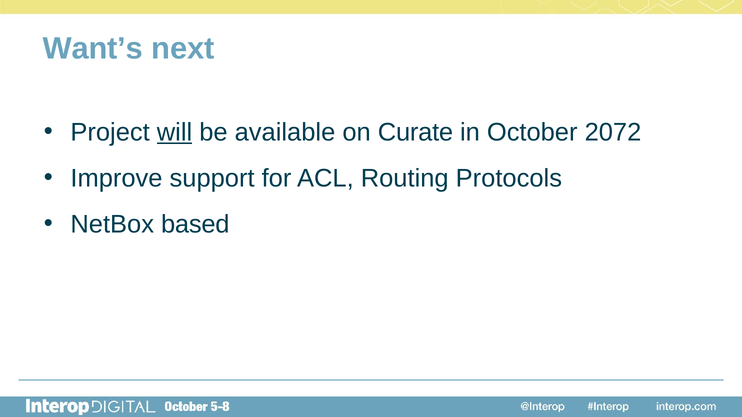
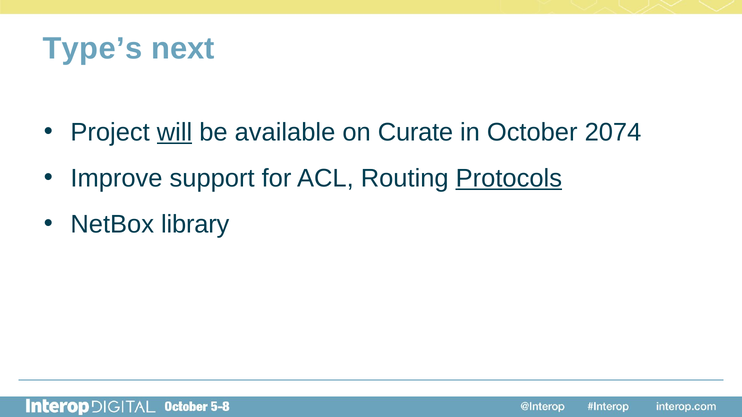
Want’s: Want’s -> Type’s
2072: 2072 -> 2074
Protocols underline: none -> present
based: based -> library
